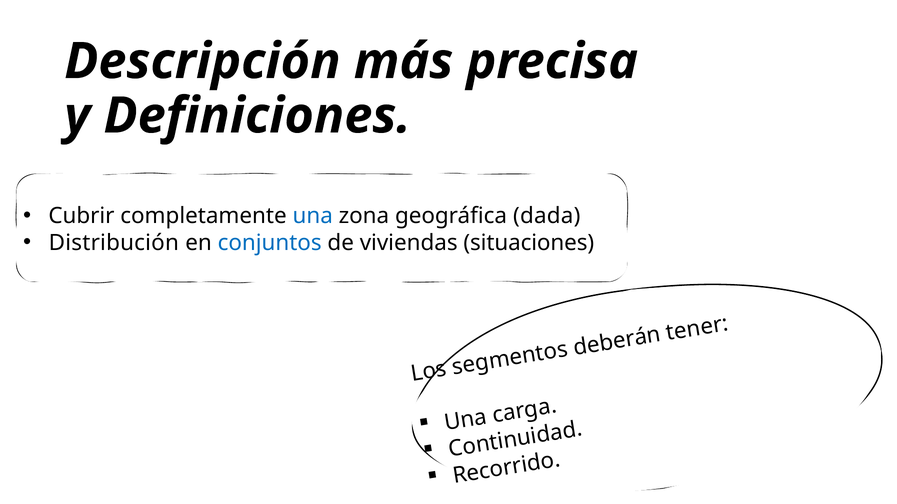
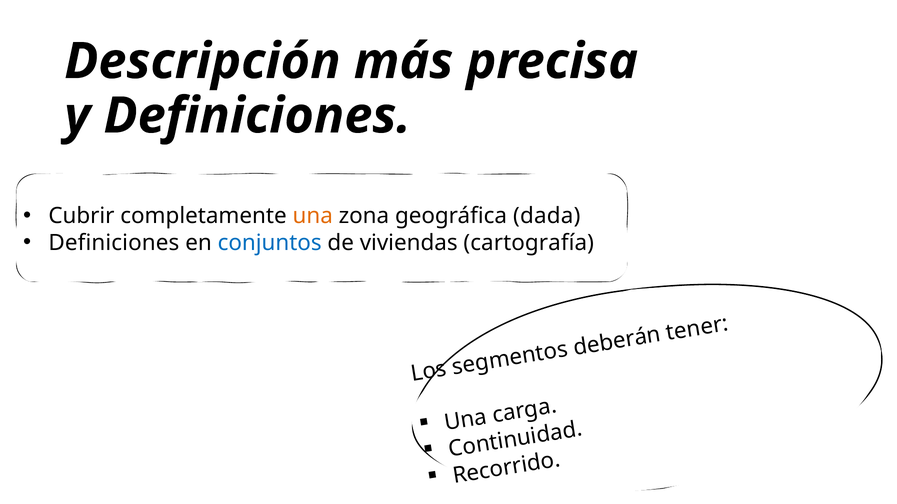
una colour: blue -> orange
Distribución at (114, 243): Distribución -> Definiciones
situaciones: situaciones -> cartografía
